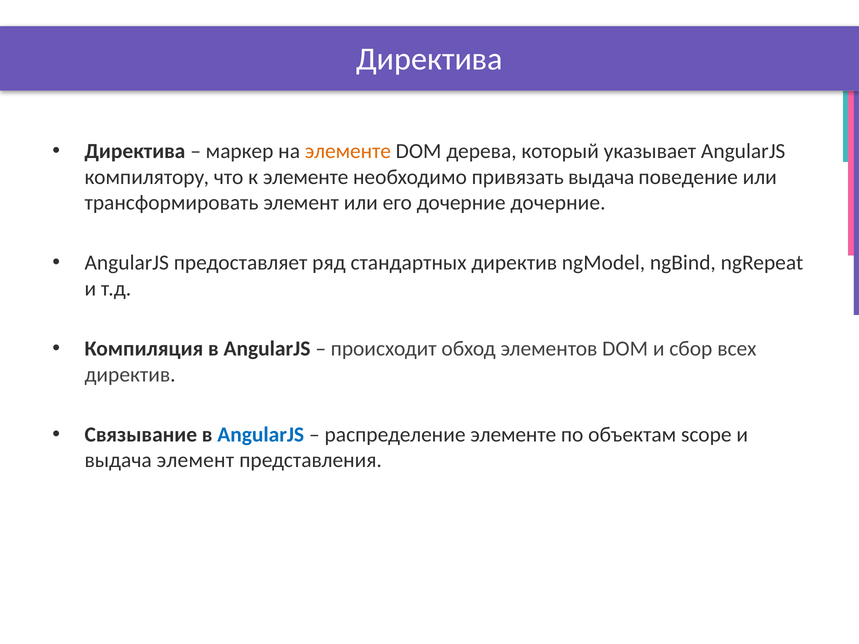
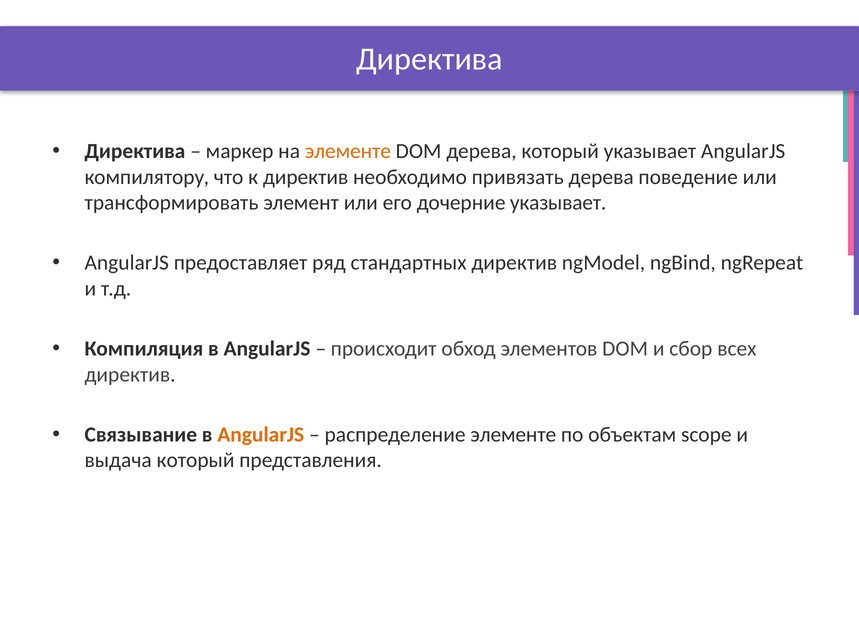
к элементе: элементе -> директив
привязать выдача: выдача -> дерева
дочерние дочерние: дочерние -> указывает
AngularJS at (261, 435) colour: blue -> orange
выдача элемент: элемент -> который
